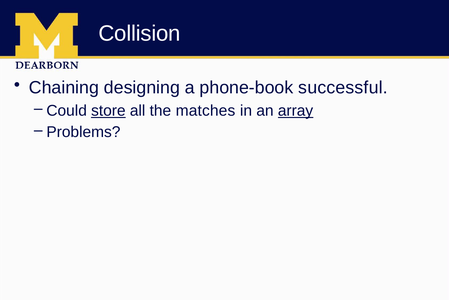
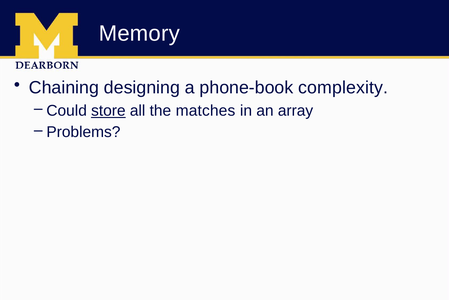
Collision: Collision -> Memory
successful: successful -> complexity
array underline: present -> none
